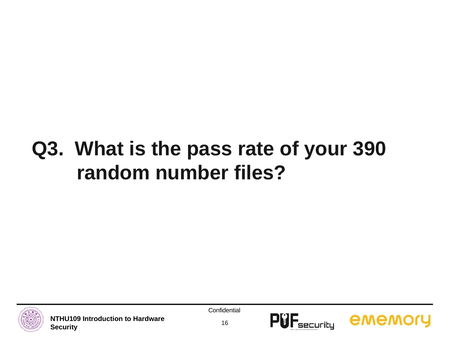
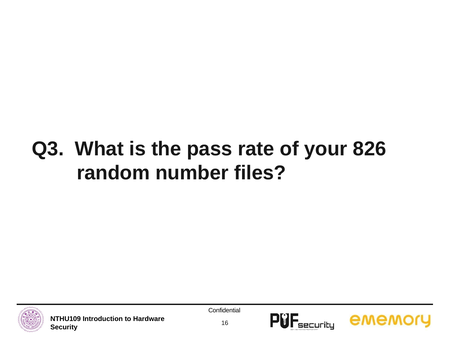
390: 390 -> 826
